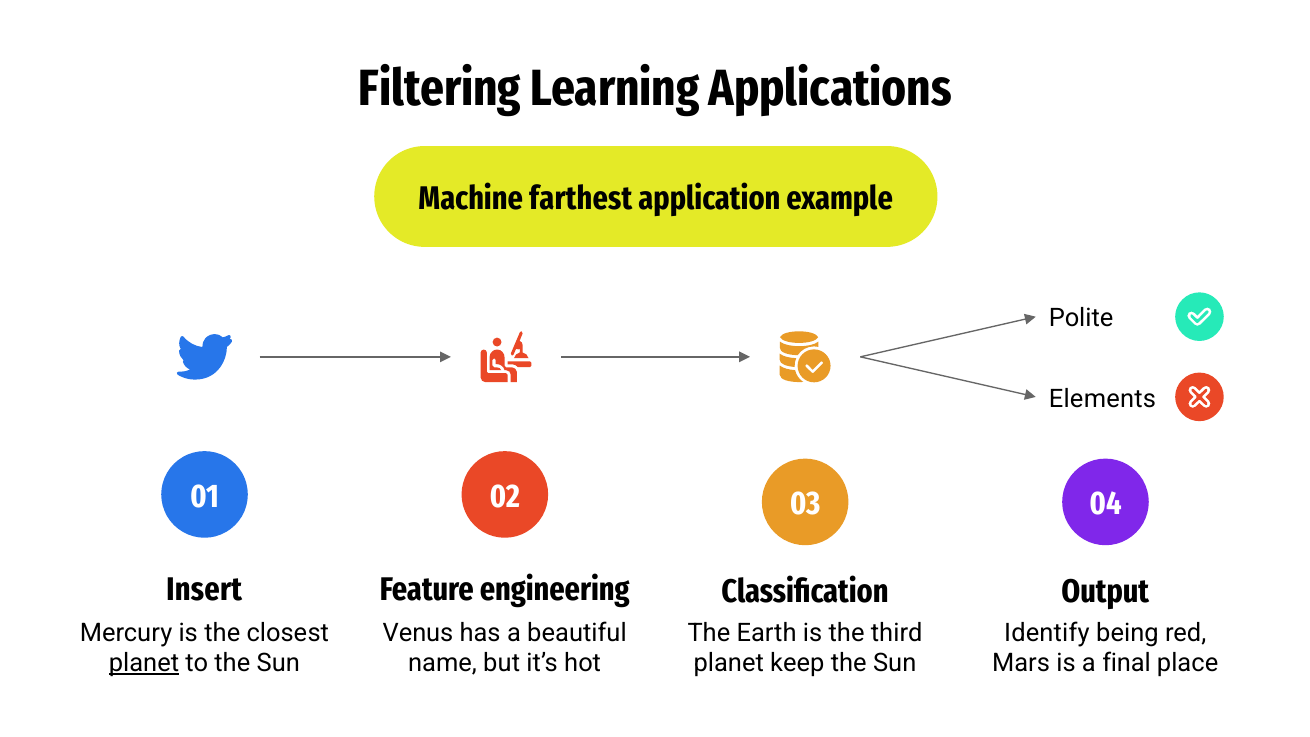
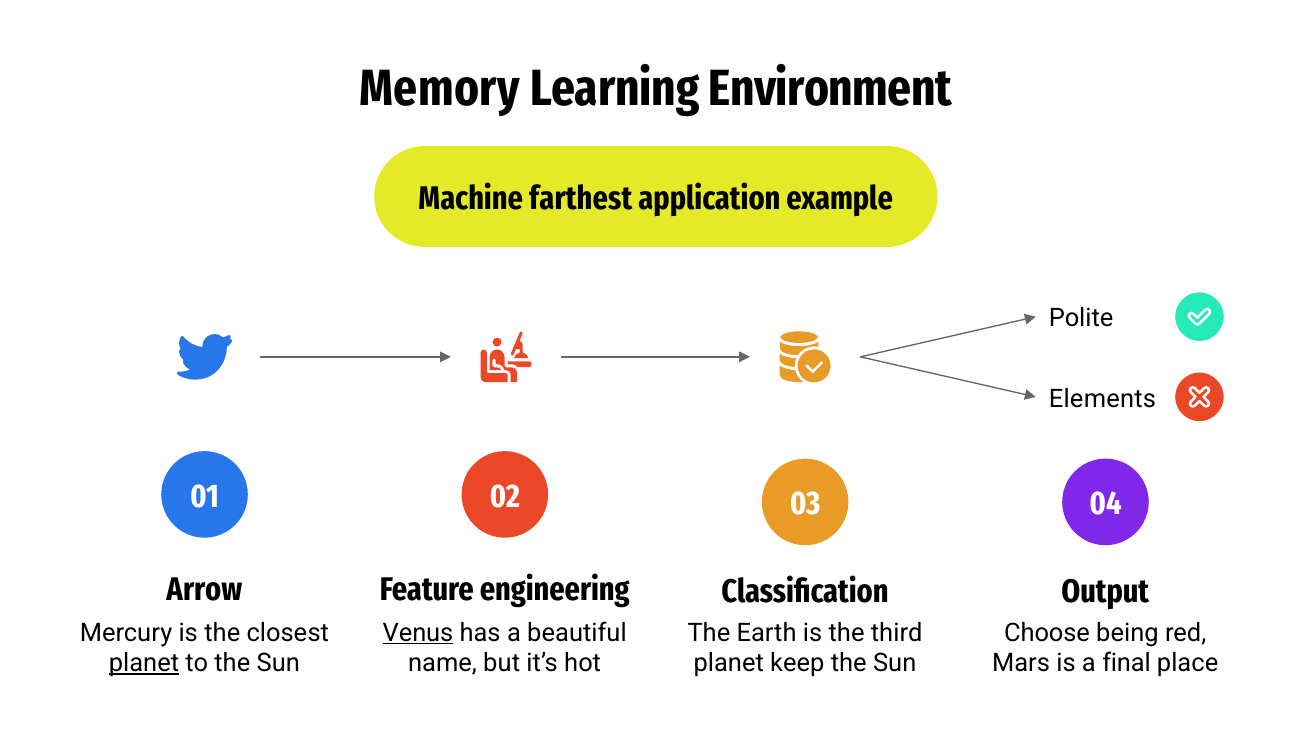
Filtering: Filtering -> Memory
Applications: Applications -> Environment
Insert: Insert -> Arrow
Venus underline: none -> present
Identify: Identify -> Choose
